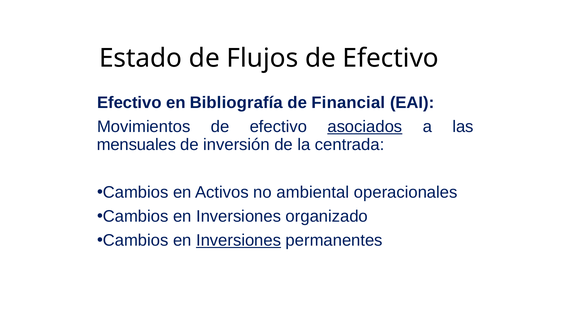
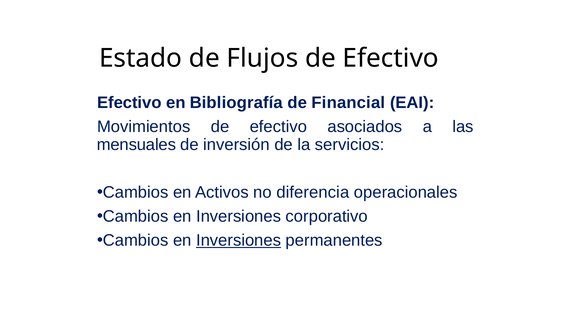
asociados underline: present -> none
centrada: centrada -> servicios
ambiental: ambiental -> diferencia
organizado: organizado -> corporativo
